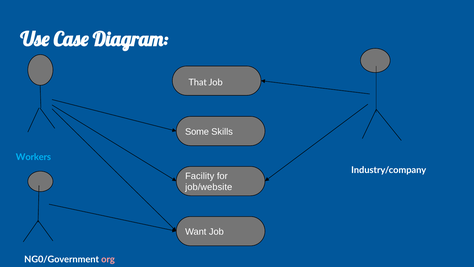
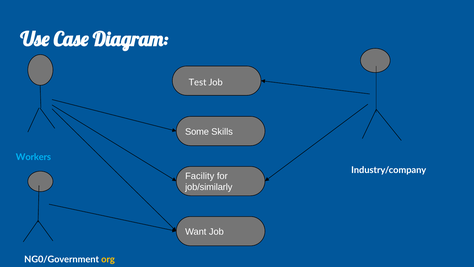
That: That -> Test
job/website: job/website -> job/similarly
org colour: pink -> yellow
